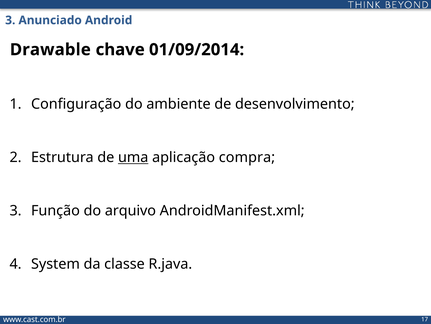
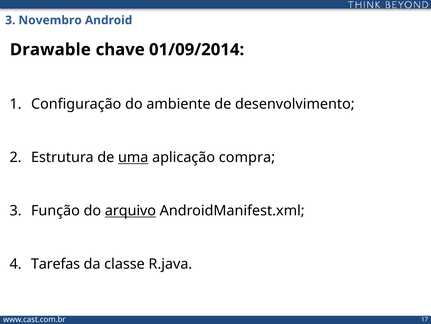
Anunciado: Anunciado -> Novembro
arquivo underline: none -> present
System: System -> Tarefas
